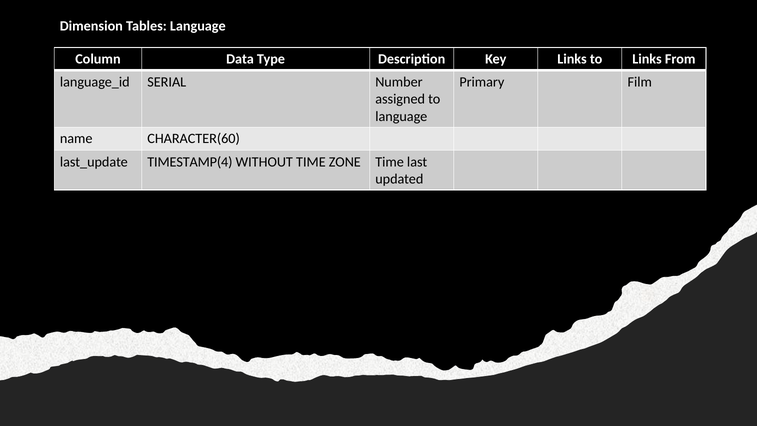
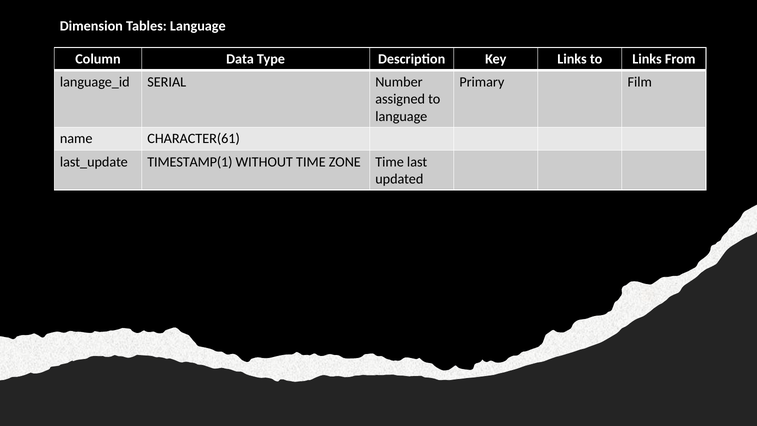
CHARACTER(60: CHARACTER(60 -> CHARACTER(61
TIMESTAMP(4: TIMESTAMP(4 -> TIMESTAMP(1
